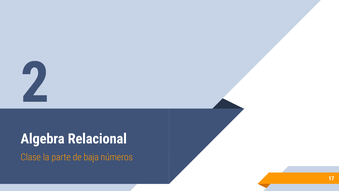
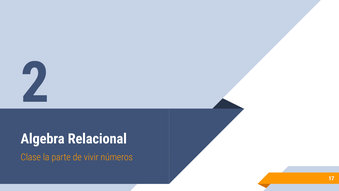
baja: baja -> vivir
